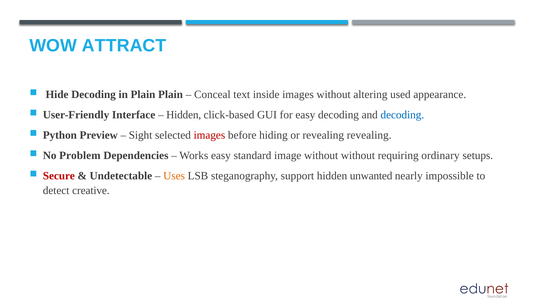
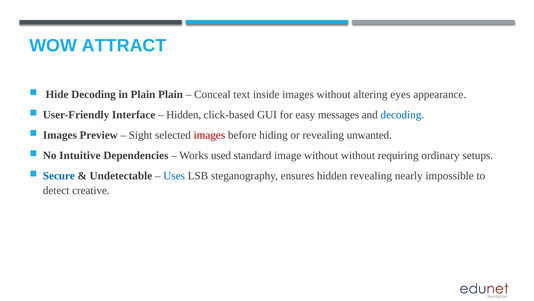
used: used -> eyes
easy decoding: decoding -> messages
Python at (60, 135): Python -> Images
revealing revealing: revealing -> unwanted
Problem: Problem -> Intuitive
Works easy: easy -> used
Secure colour: red -> blue
Uses colour: orange -> blue
support: support -> ensures
hidden unwanted: unwanted -> revealing
